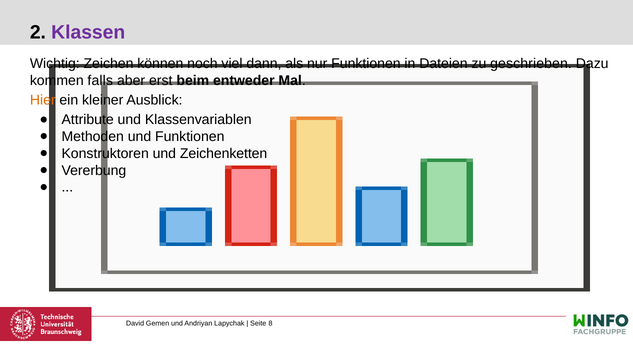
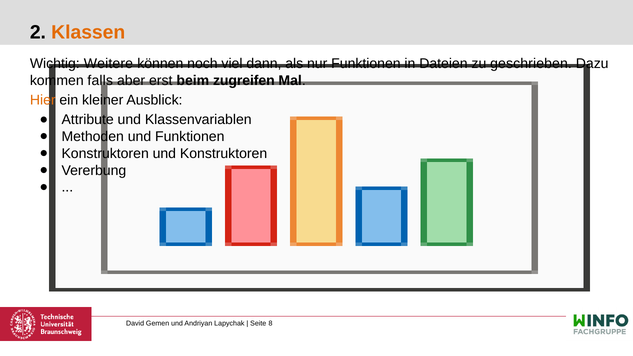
Klassen colour: purple -> orange
Zeichen: Zeichen -> Weitere
entweder: entweder -> zugreifen
und Zeichenketten: Zeichenketten -> Konstruktoren
